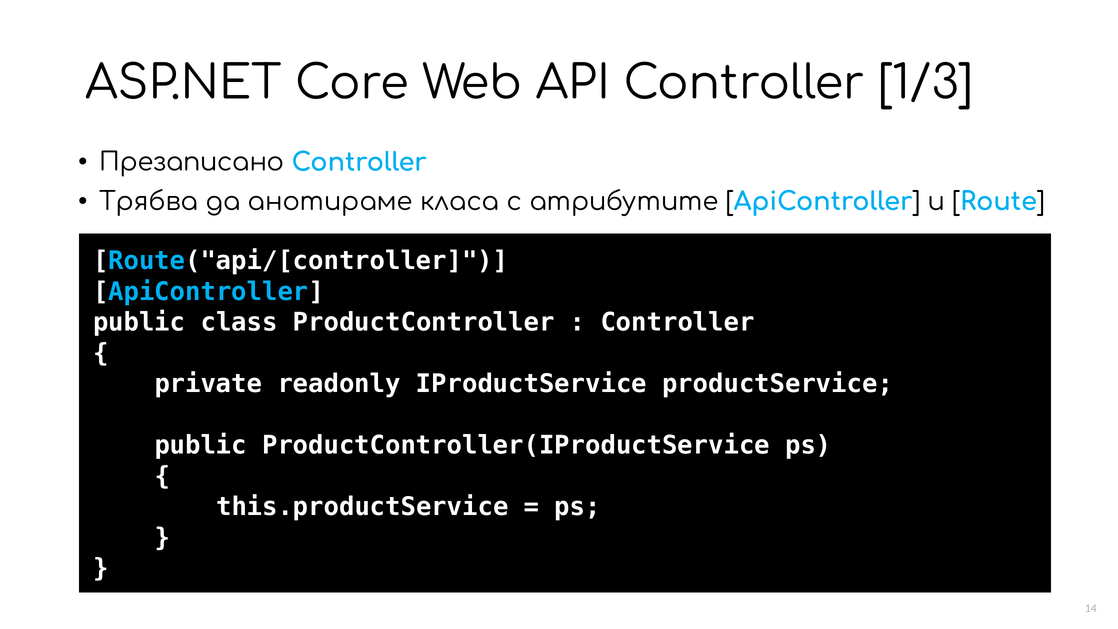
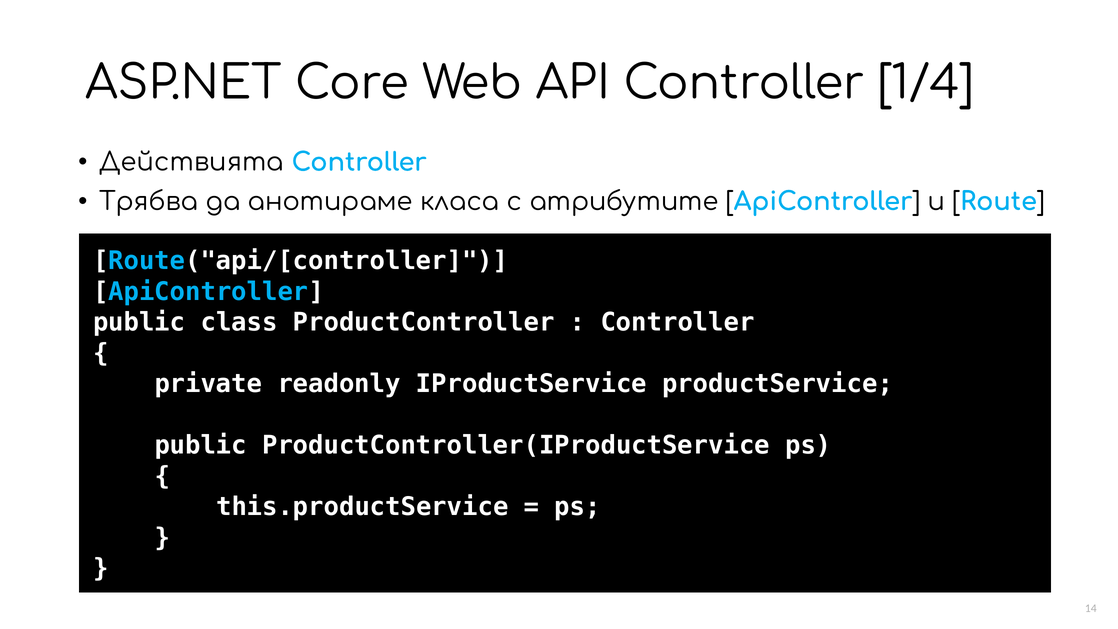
1/3: 1/3 -> 1/4
Презаписано: Презаписано -> Действията
